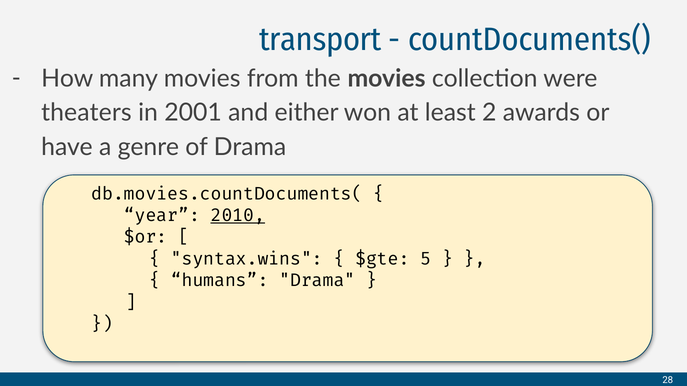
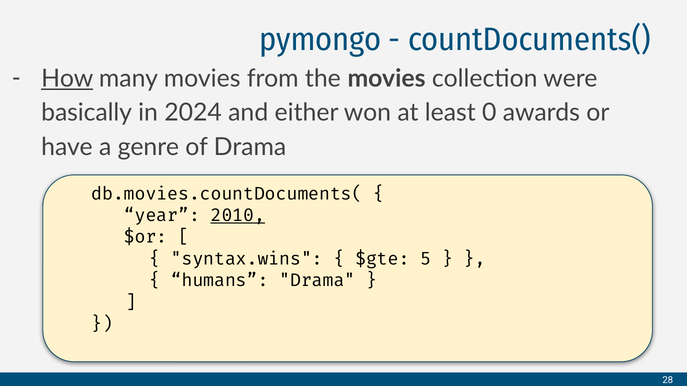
transport: transport -> pymongo
How underline: none -> present
theaters: theaters -> basically
2001: 2001 -> 2024
2: 2 -> 0
